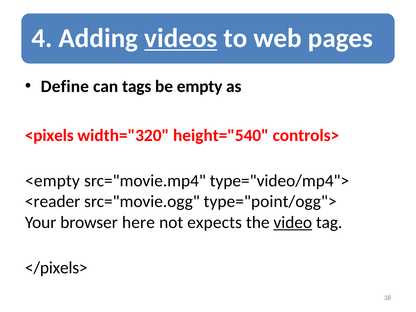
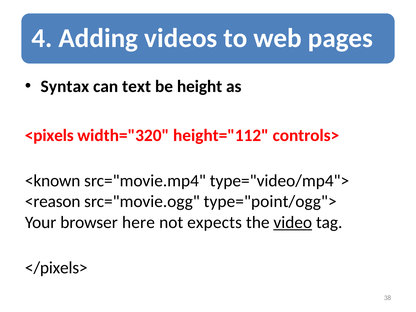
videos underline: present -> none
Define: Define -> Syntax
tags: tags -> text
empty: empty -> height
height="540: height="540 -> height="112
<empty: <empty -> <known
<reader: <reader -> <reason
